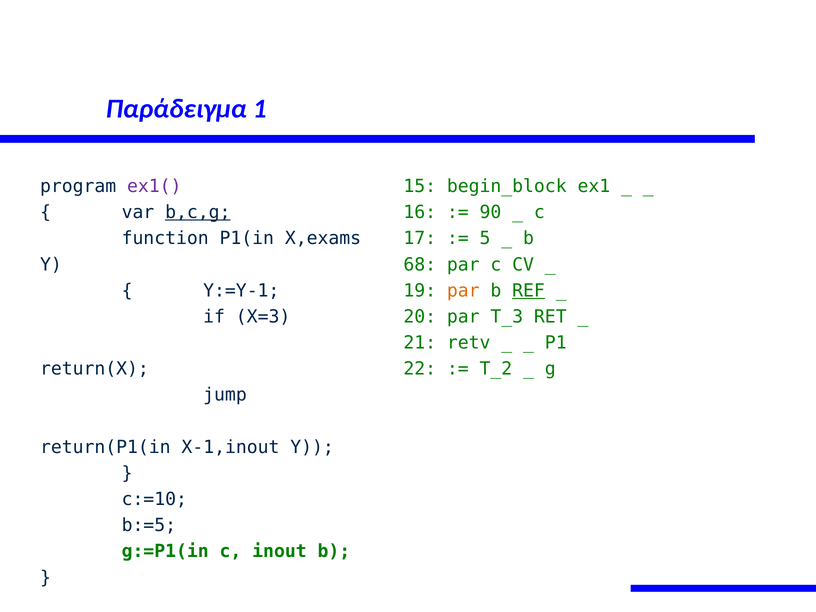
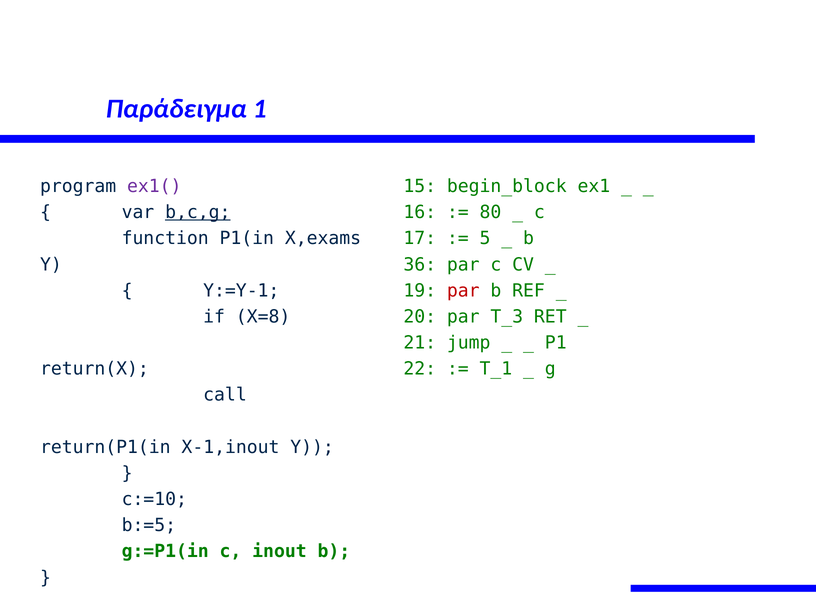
90: 90 -> 80
68: 68 -> 36
par at (463, 291) colour: orange -> red
REF underline: present -> none
X=3: X=3 -> X=8
retv: retv -> jump
T_2: T_2 -> T_1
jump: jump -> call
